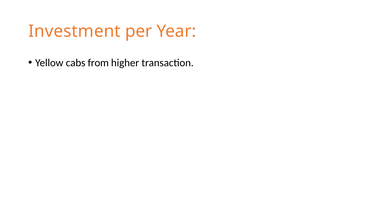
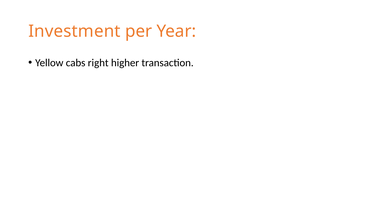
from: from -> right
